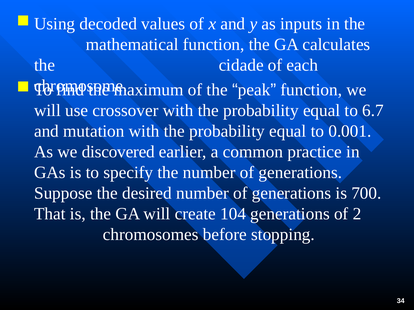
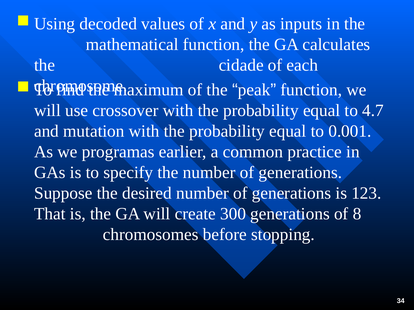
6.7: 6.7 -> 4.7
discovered: discovered -> programas
700: 700 -> 123
104: 104 -> 300
2: 2 -> 8
